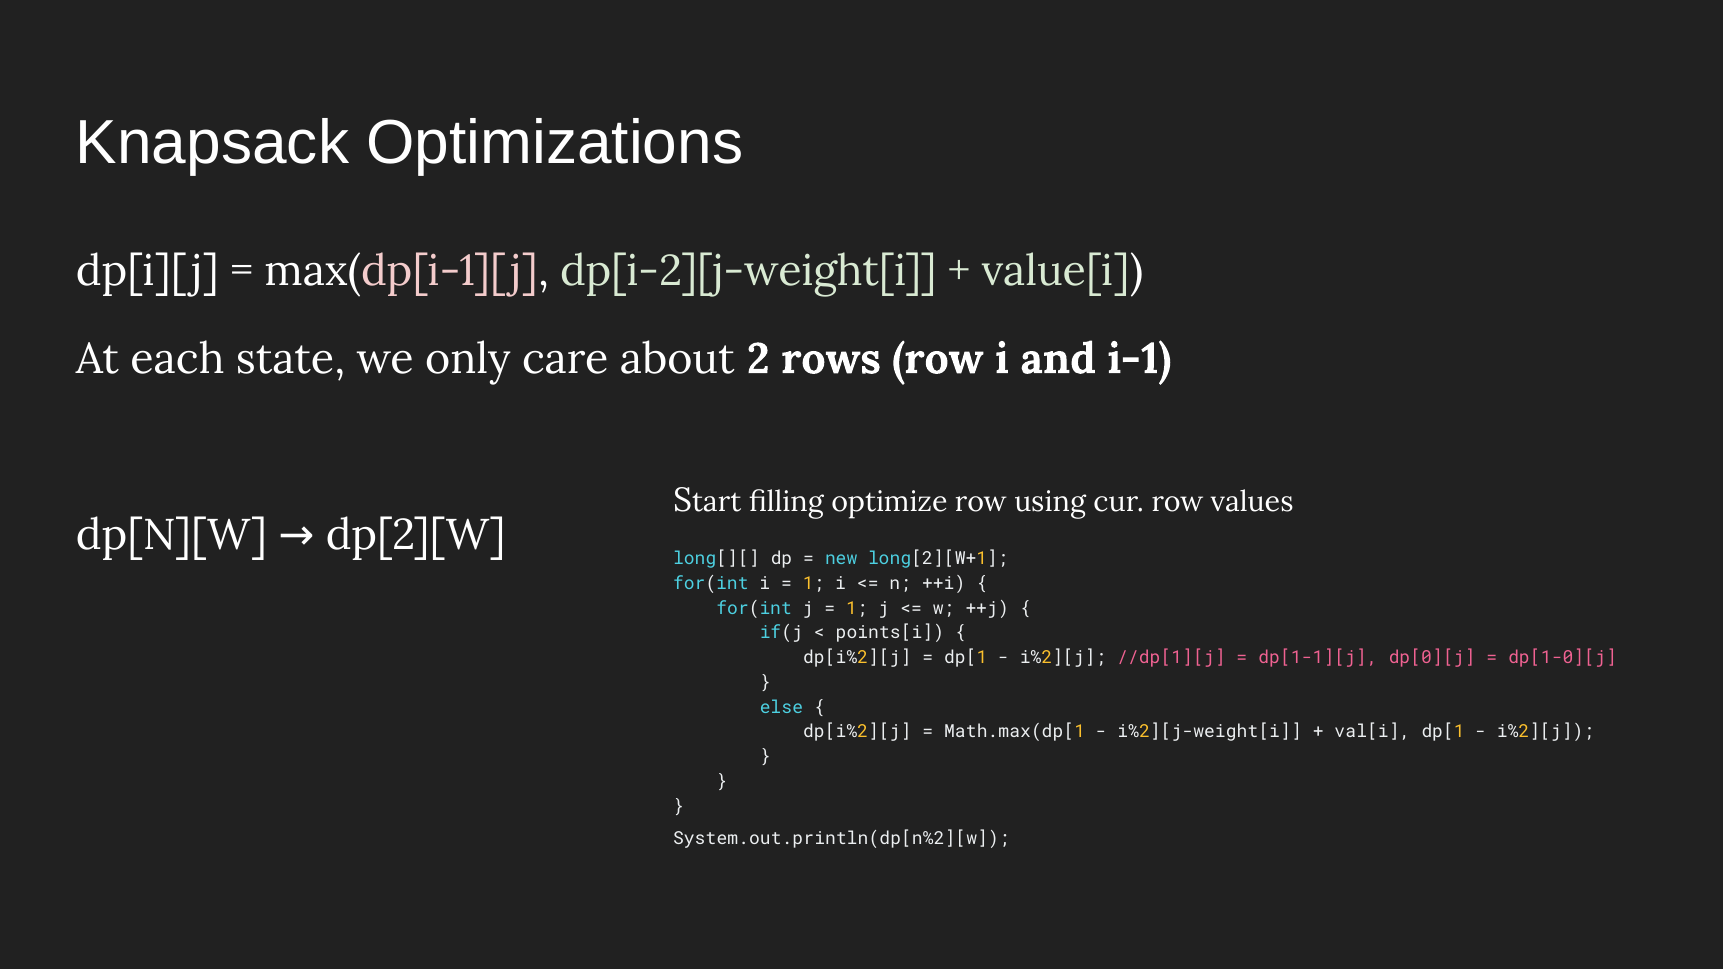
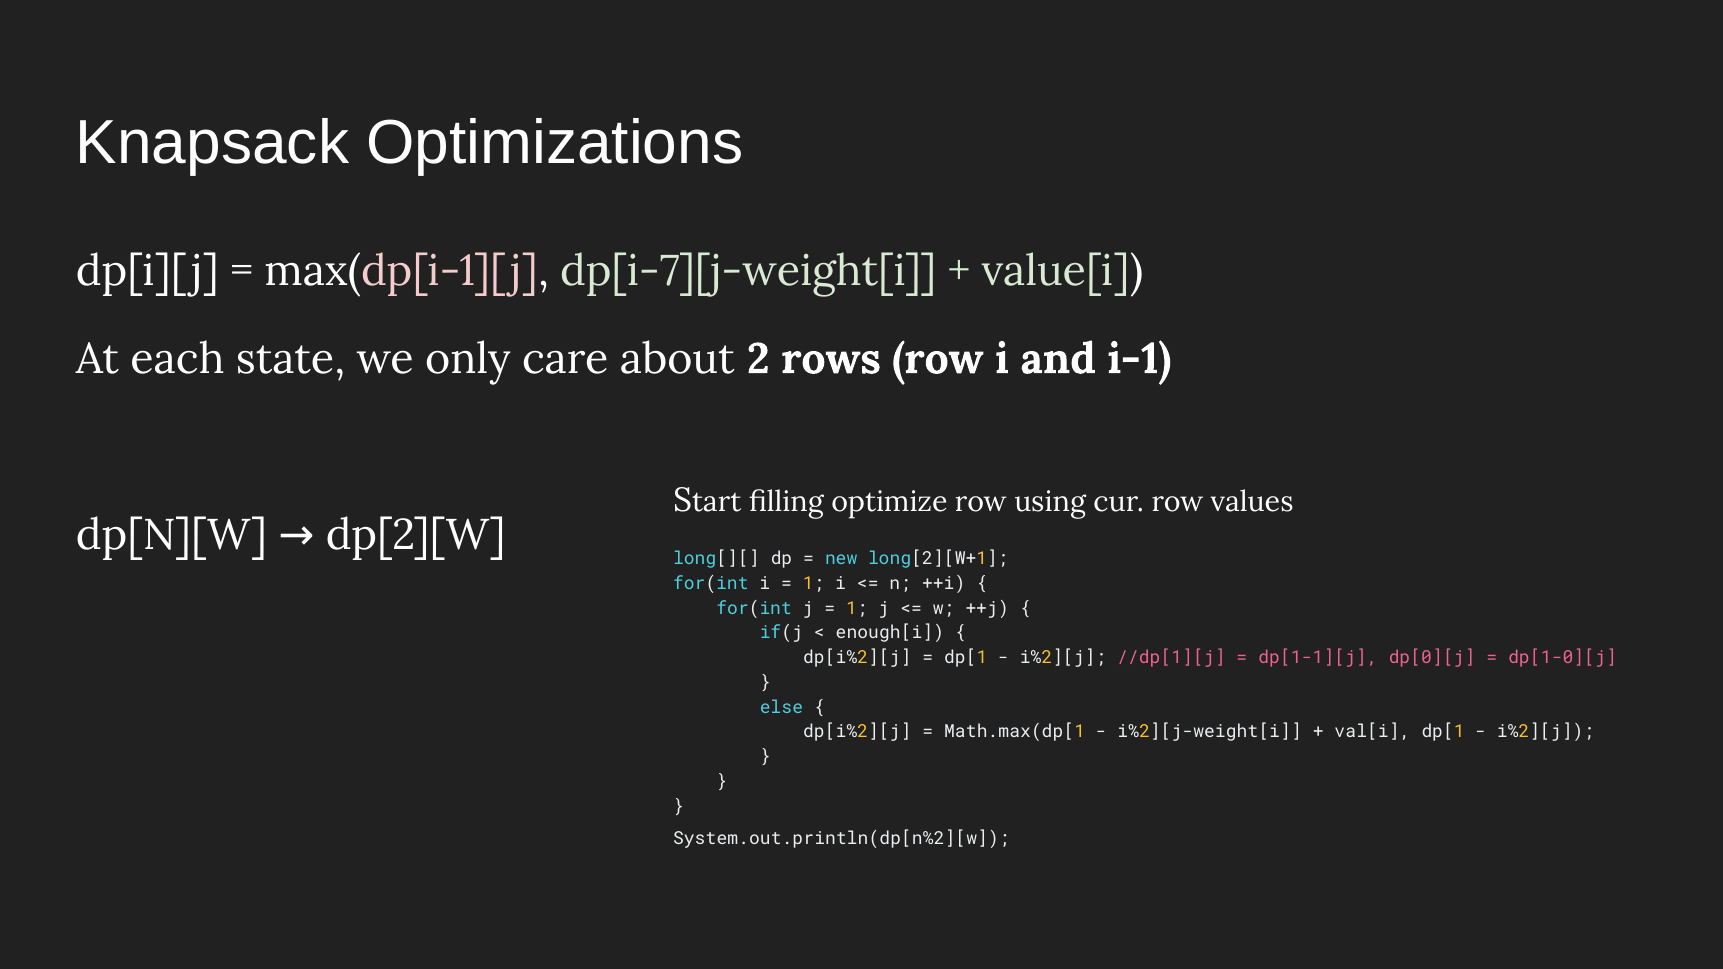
dp[i-2][j-weight[i: dp[i-2][j-weight[i -> dp[i-7][j-weight[i
points[i: points[i -> enough[i
